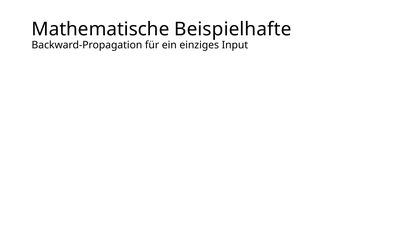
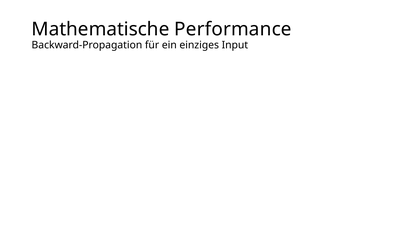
Beispielhafte: Beispielhafte -> Performance
